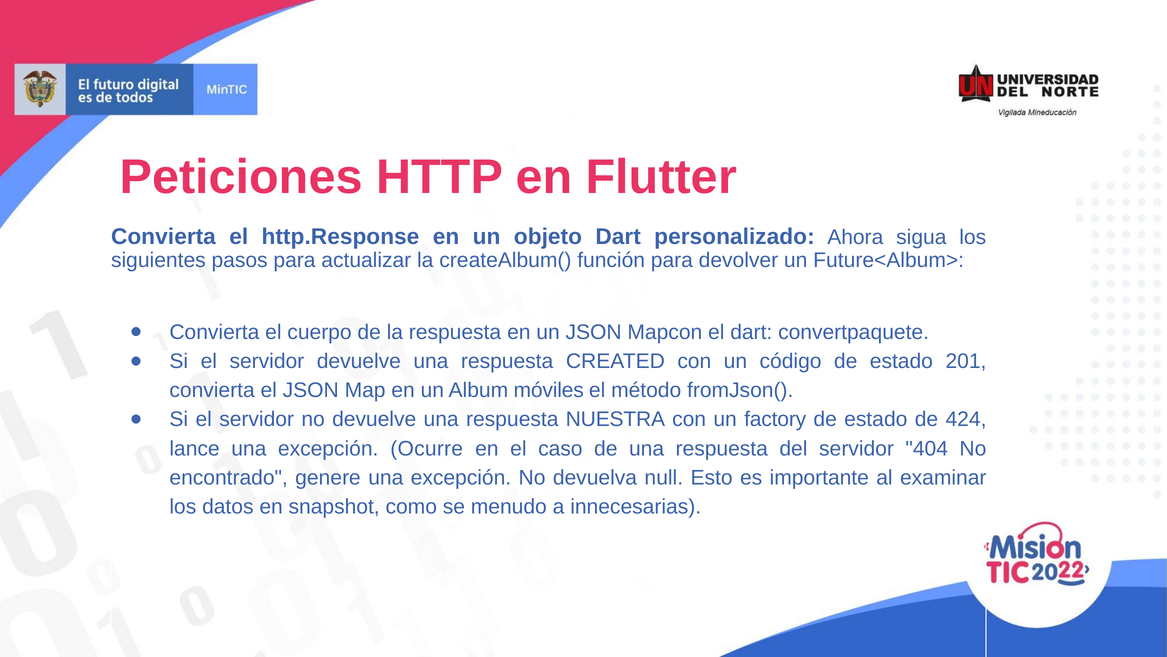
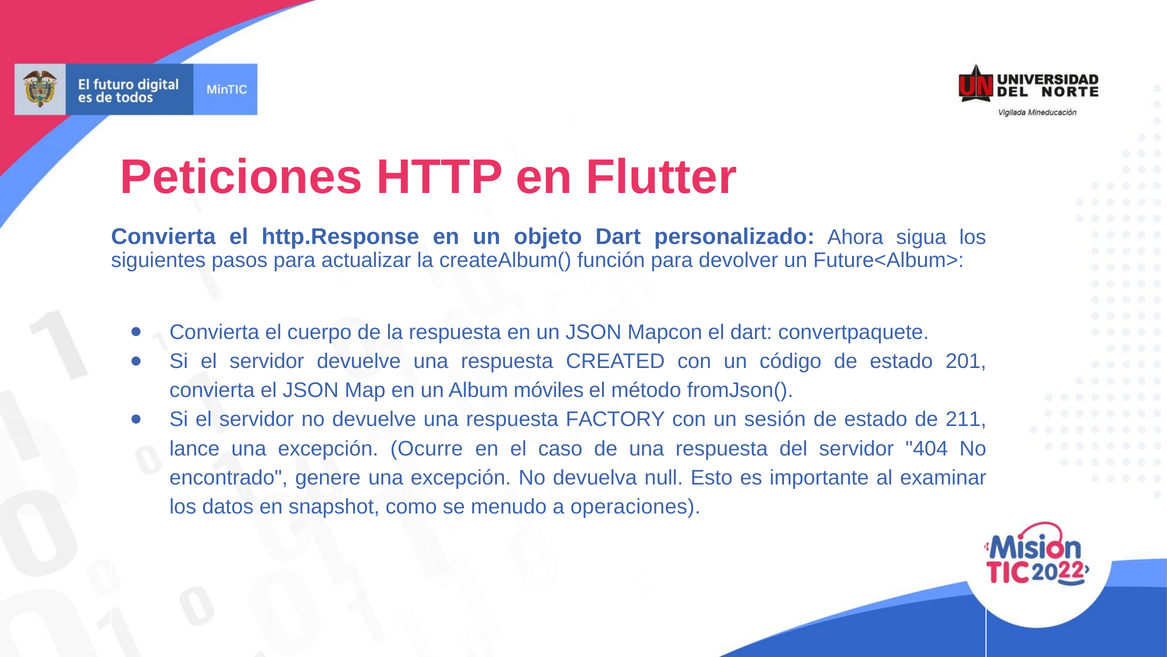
NUESTRA: NUESTRA -> FACTORY
factory: factory -> sesión
424: 424 -> 211
innecesarias: innecesarias -> operaciones
